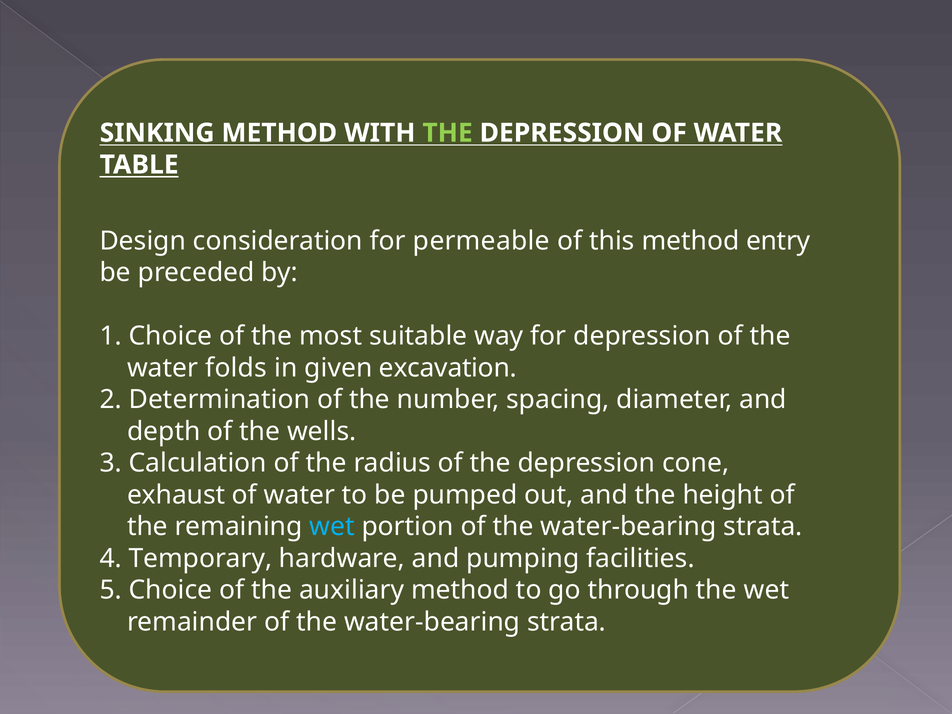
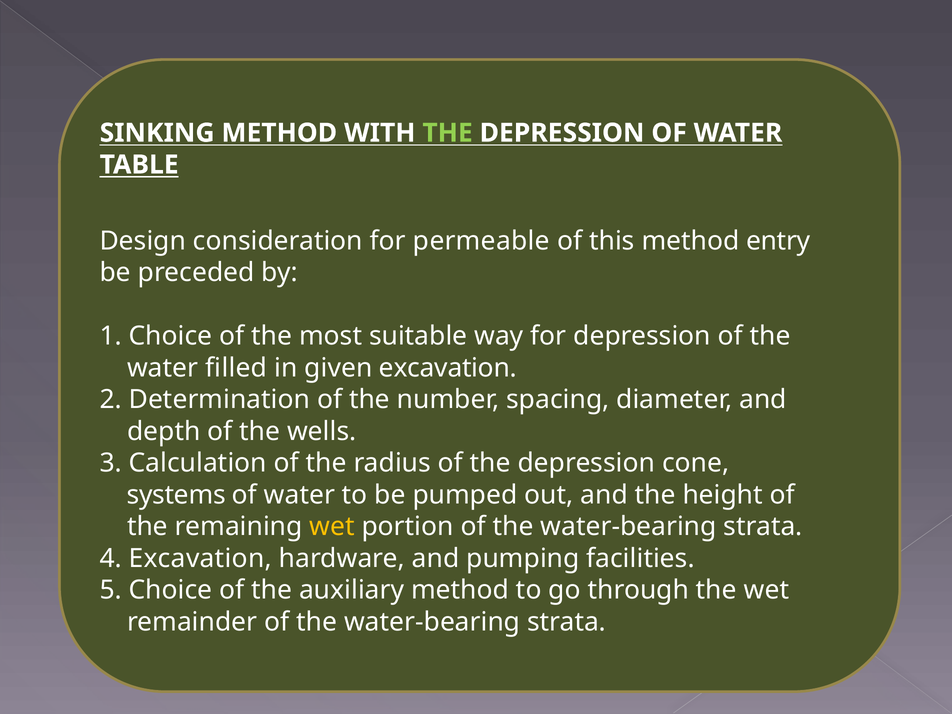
folds: folds -> filled
exhaust: exhaust -> systems
wet at (332, 527) colour: light blue -> yellow
4 Temporary: Temporary -> Excavation
